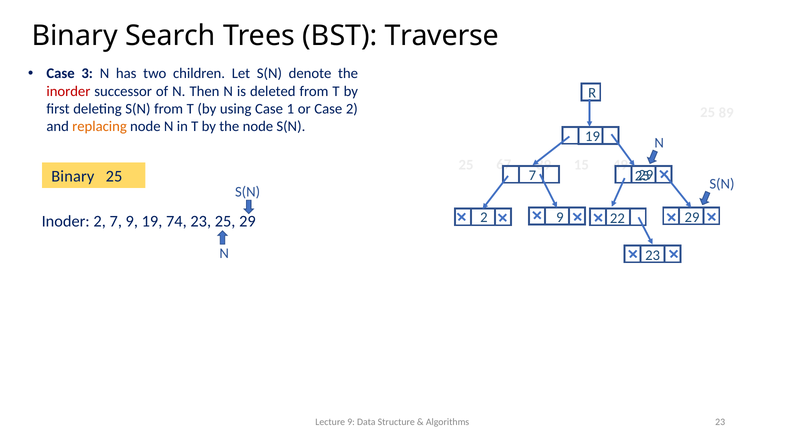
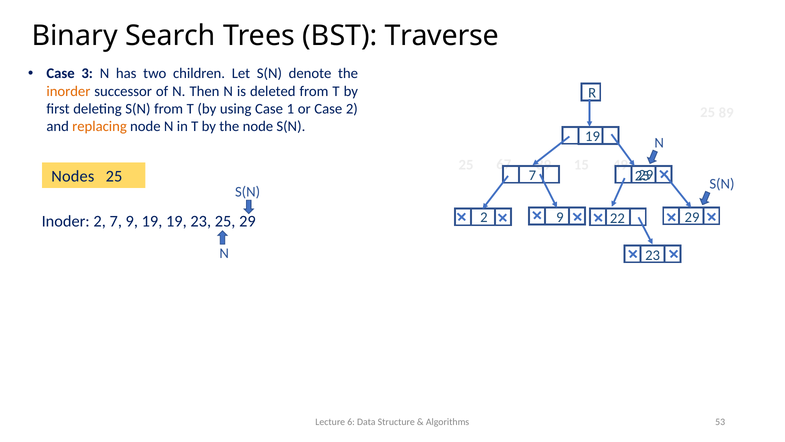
inorder colour: red -> orange
Binary at (73, 176): Binary -> Nodes
19 74: 74 -> 19
Lecture 9: 9 -> 6
Algorithms 23: 23 -> 53
